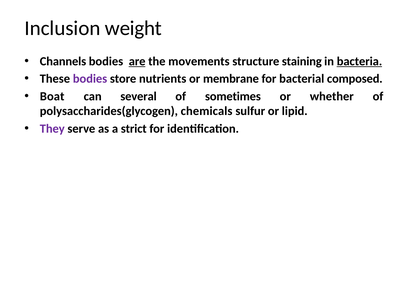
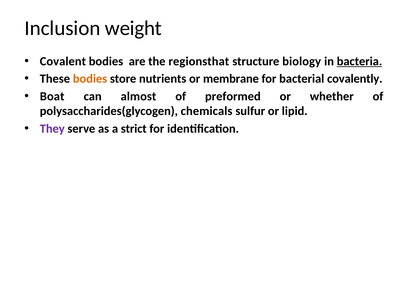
Channels: Channels -> Covalent
are underline: present -> none
movements: movements -> regionsthat
staining: staining -> biology
bodies at (90, 79) colour: purple -> orange
composed: composed -> covalently
several: several -> almost
sometimes: sometimes -> preformed
